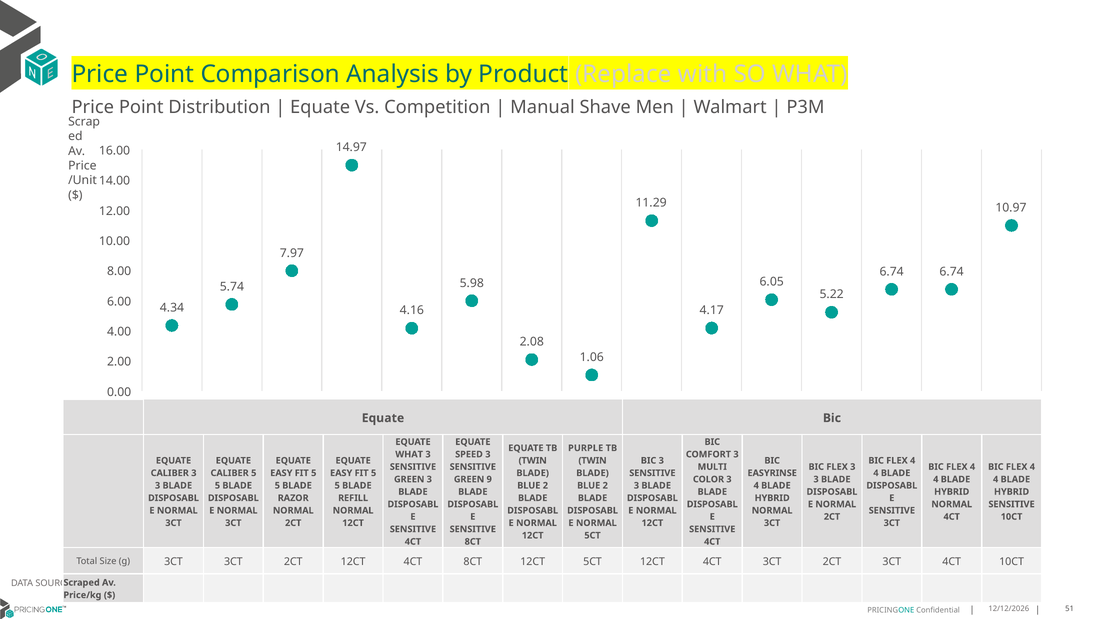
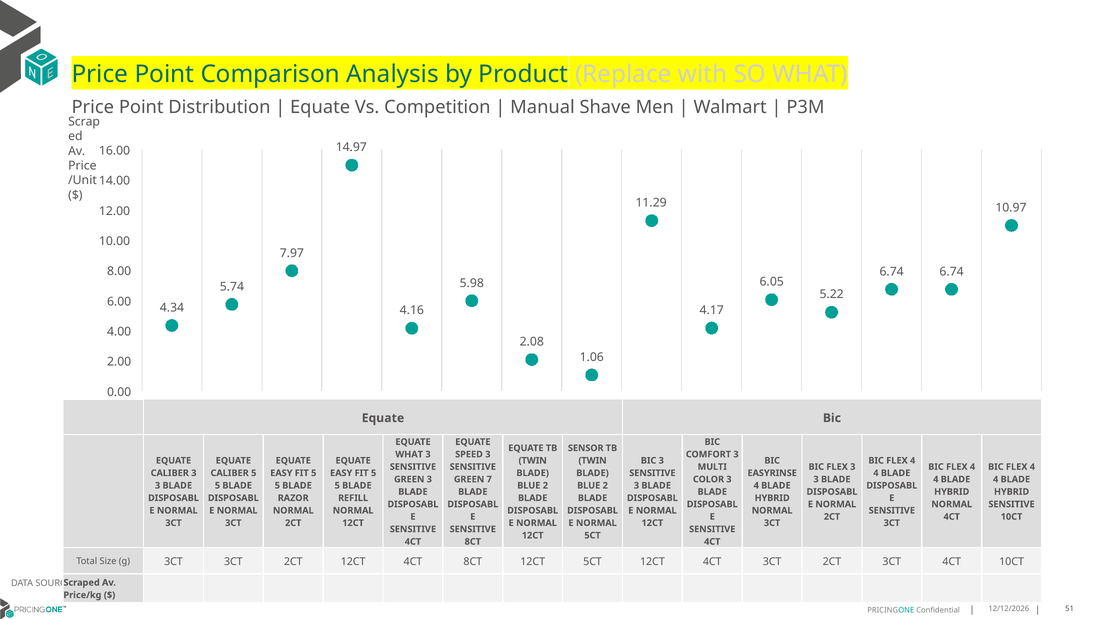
PURPLE: PURPLE -> SENSOR
9: 9 -> 7
